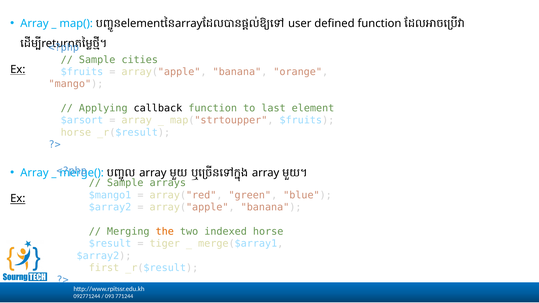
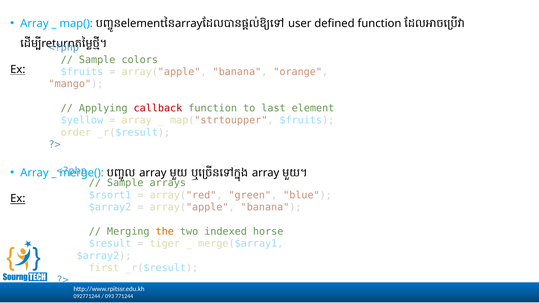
cities: cities -> colors
callback colour: black -> red
$arsort: $arsort -> $yellow
horse at (76, 133): horse -> order
$mango1: $mango1 -> $rsort1
